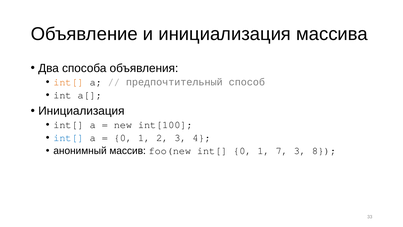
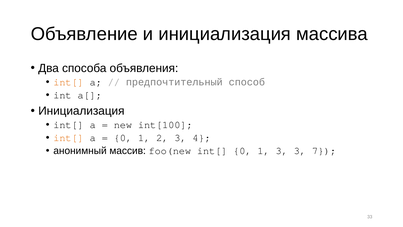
int[ at (69, 138) colour: blue -> orange
1 7: 7 -> 3
8: 8 -> 7
